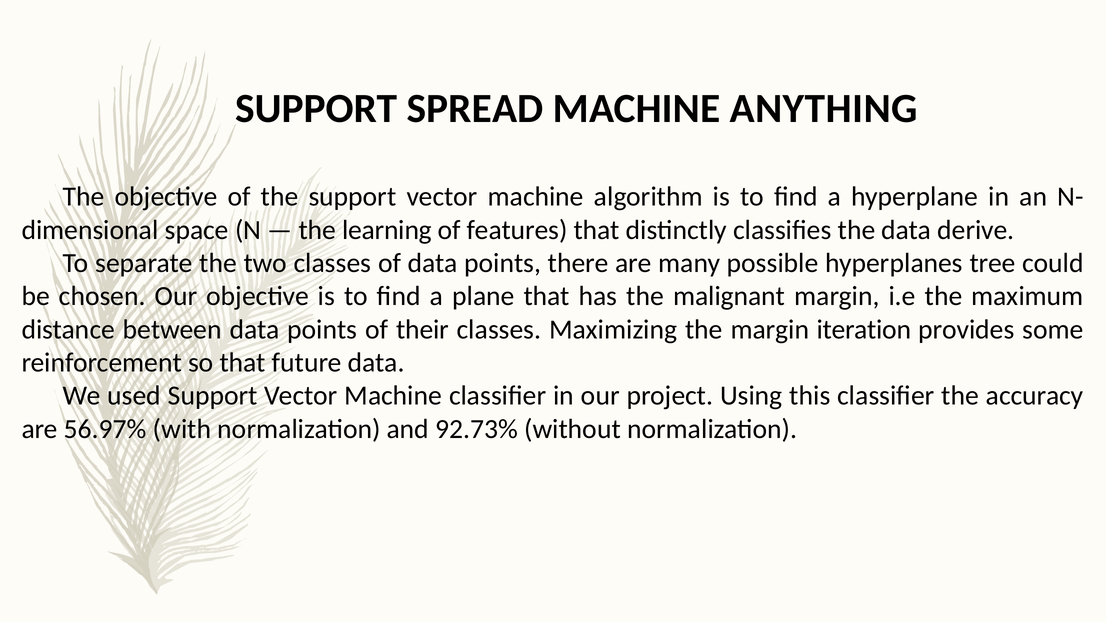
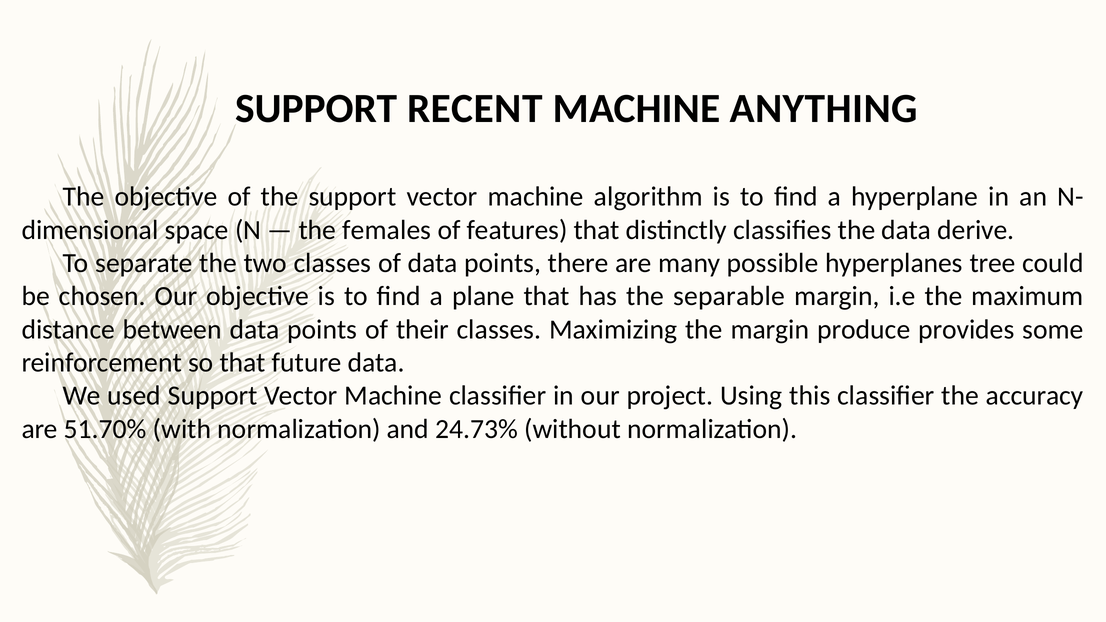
SPREAD: SPREAD -> RECENT
learning: learning -> females
malignant: malignant -> separable
iteration: iteration -> produce
56.97%: 56.97% -> 51.70%
92.73%: 92.73% -> 24.73%
